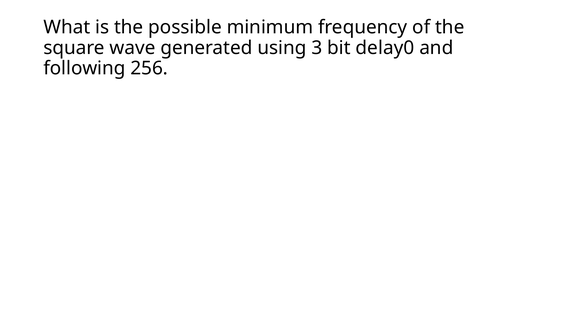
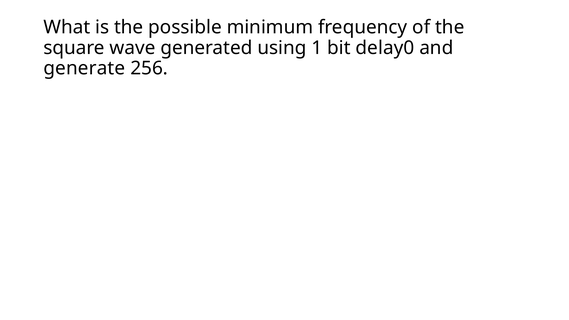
3: 3 -> 1
following: following -> generate
